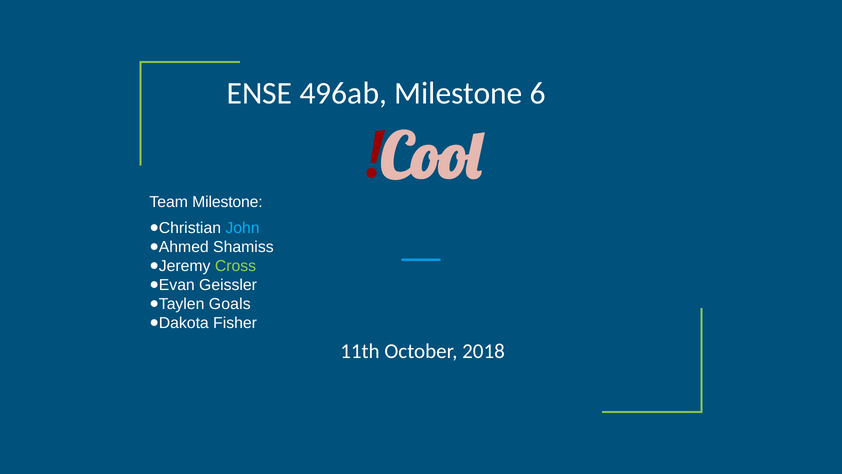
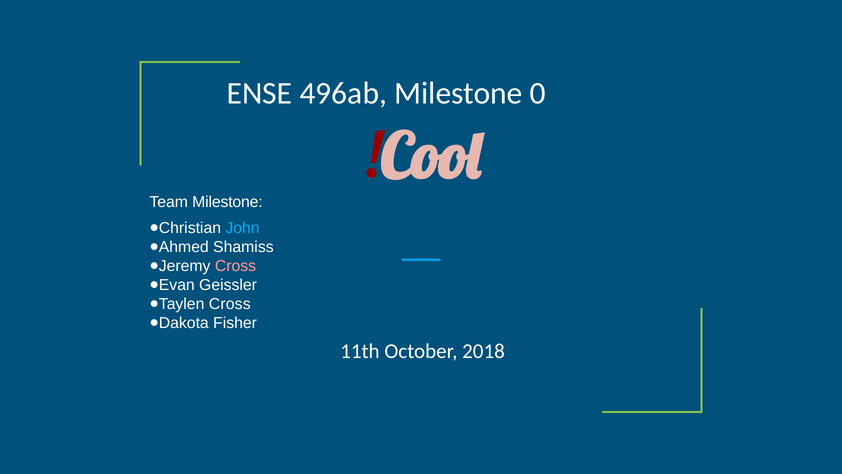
6: 6 -> 0
Cross at (236, 266) colour: light green -> pink
Goals at (230, 304): Goals -> Cross
